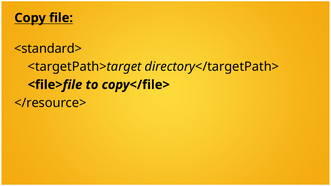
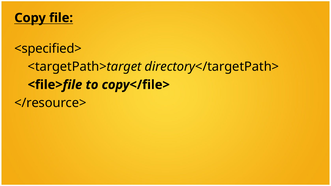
<standard>: <standard> -> <specified>
